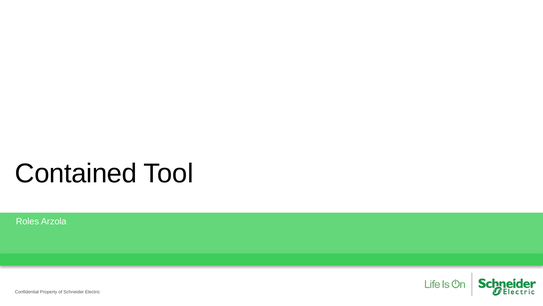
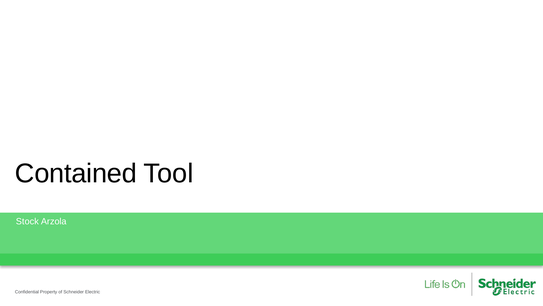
Roles: Roles -> Stock
